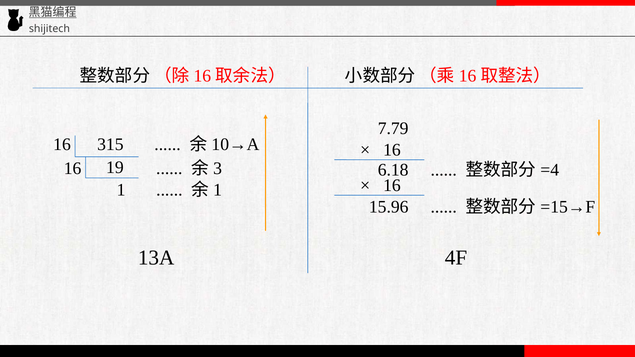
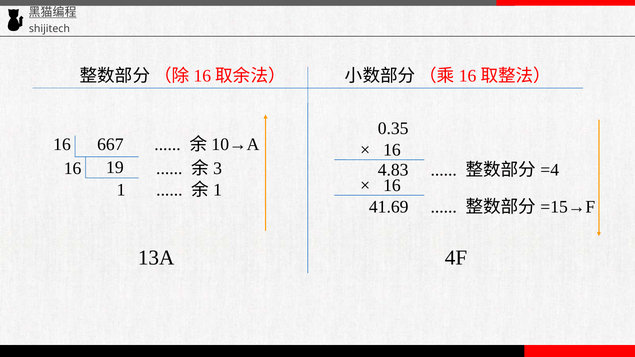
7.79: 7.79 -> 0.35
315: 315 -> 667
6.18: 6.18 -> 4.83
15.96: 15.96 -> 41.69
